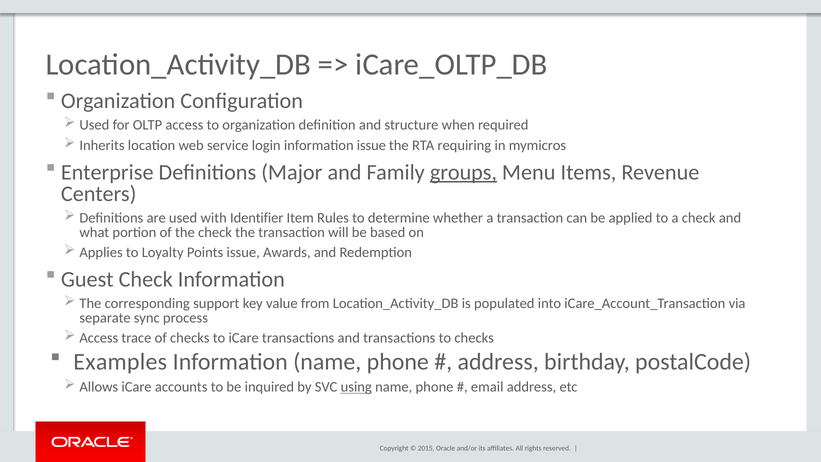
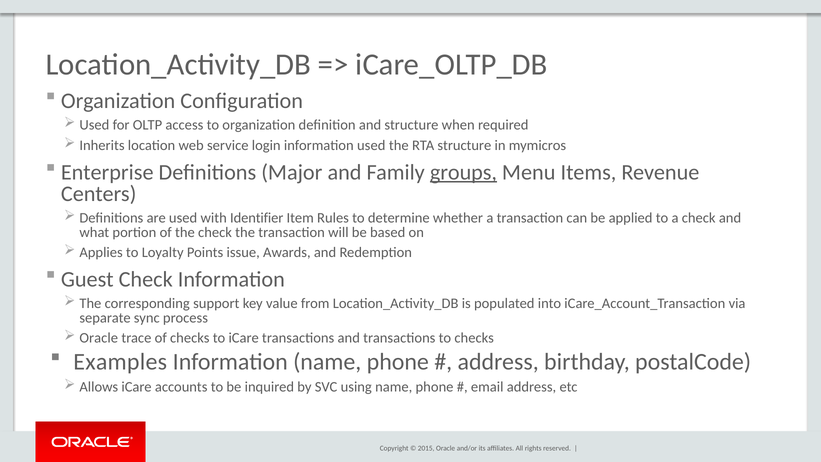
information issue: issue -> used
RTA requiring: requiring -> structure
Access at (99, 338): Access -> Oracle
using underline: present -> none
